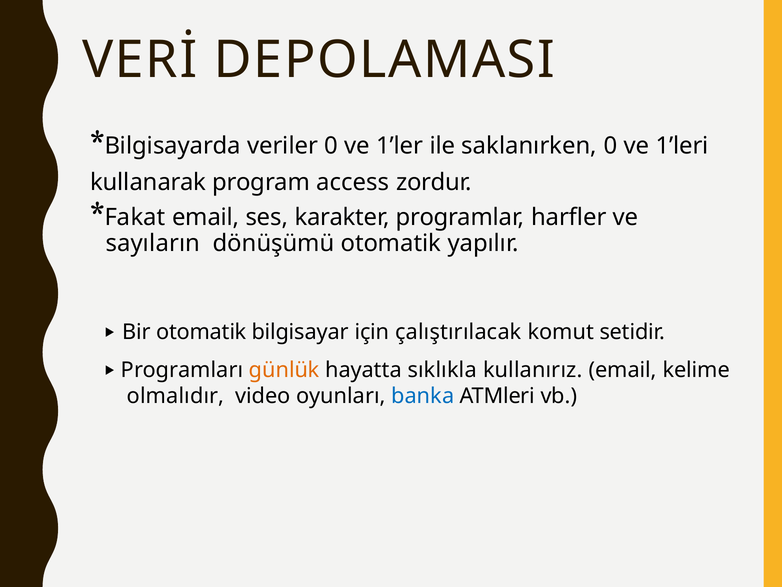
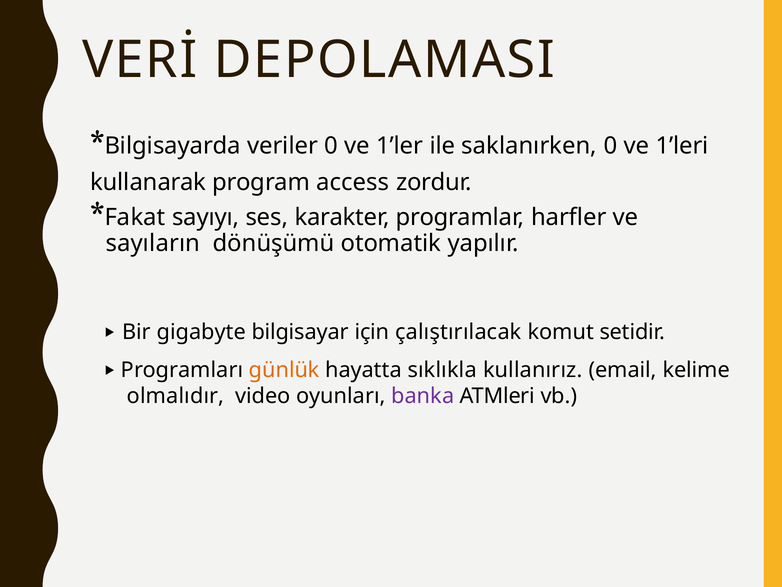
Fakat email: email -> sayıyı
Bir otomatik: otomatik -> gigabyte
banka colour: blue -> purple
